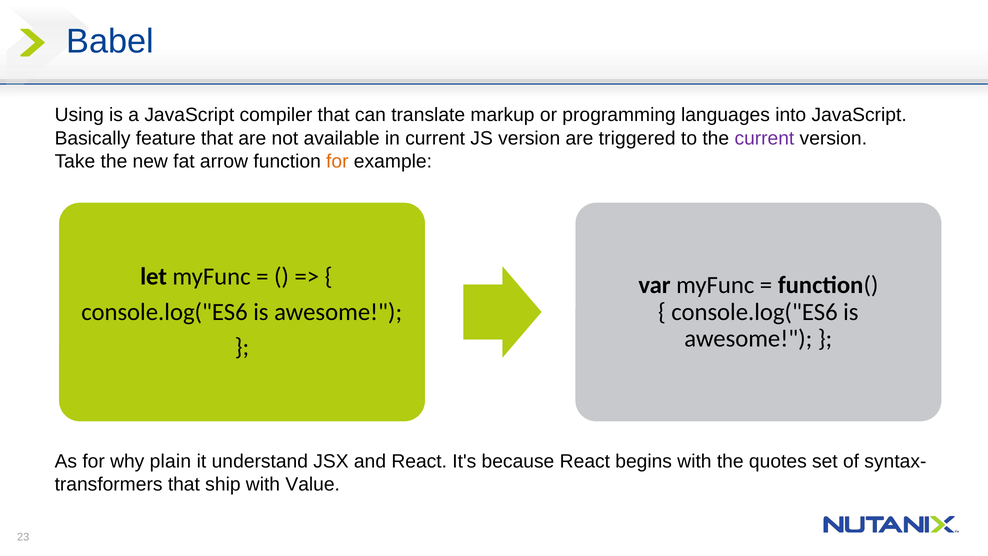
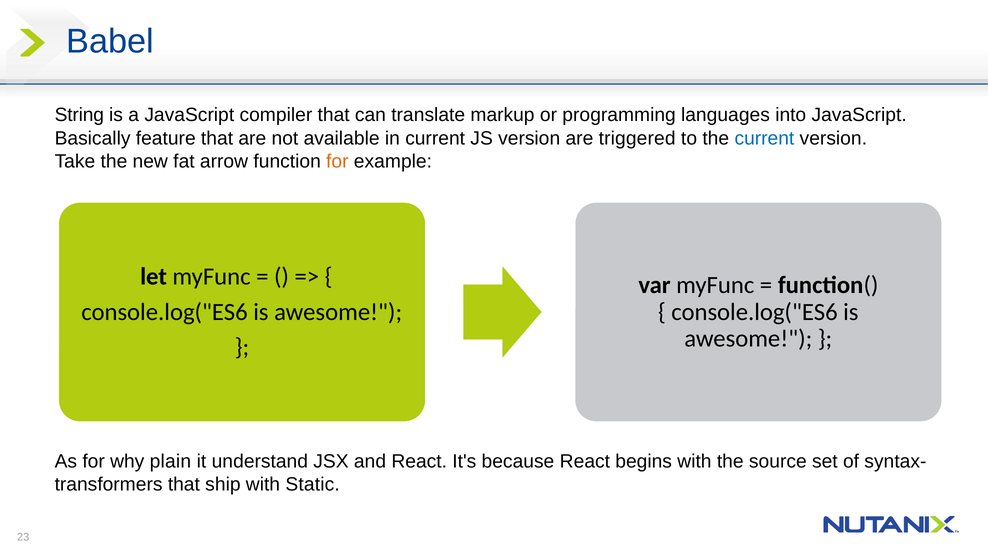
Using: Using -> String
current at (764, 138) colour: purple -> blue
quotes: quotes -> source
Value: Value -> Static
